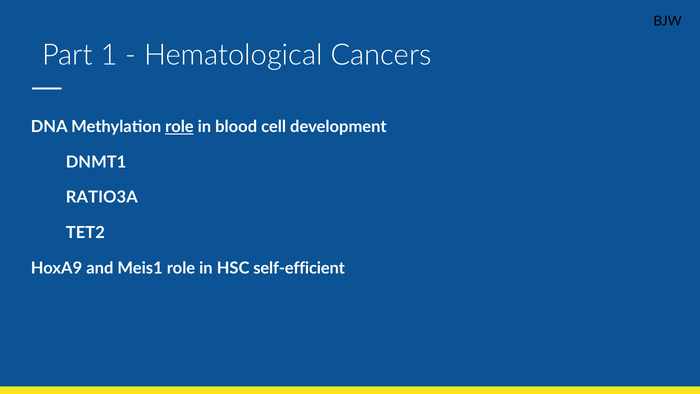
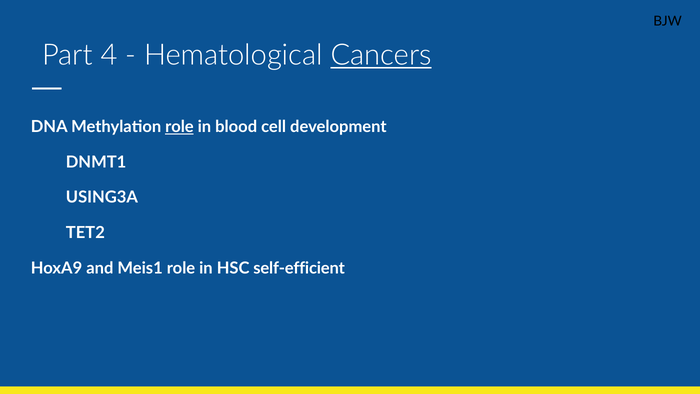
1: 1 -> 4
Cancers underline: none -> present
RATIO3A: RATIO3A -> USING3A
